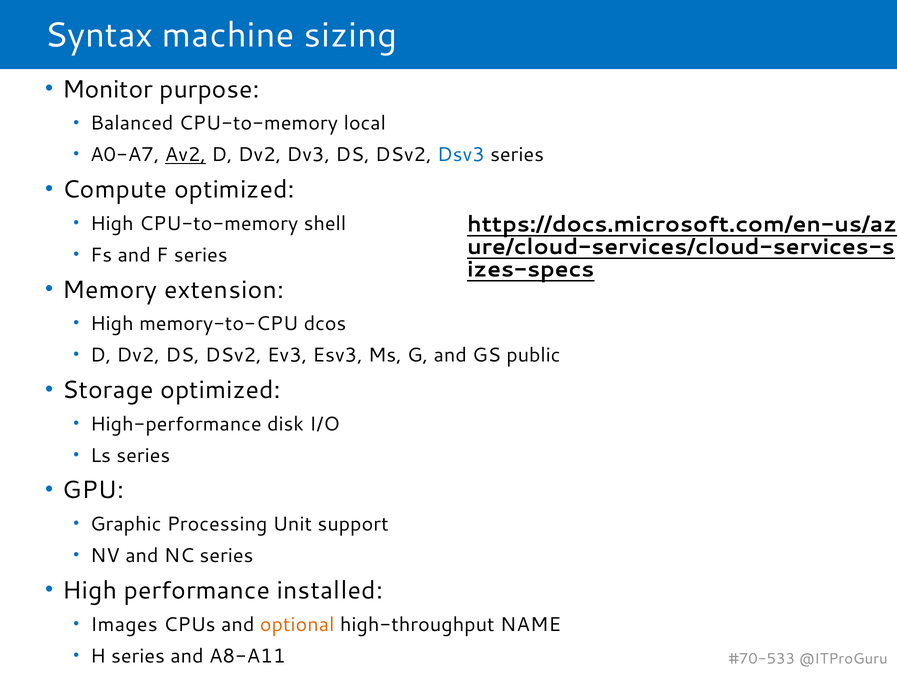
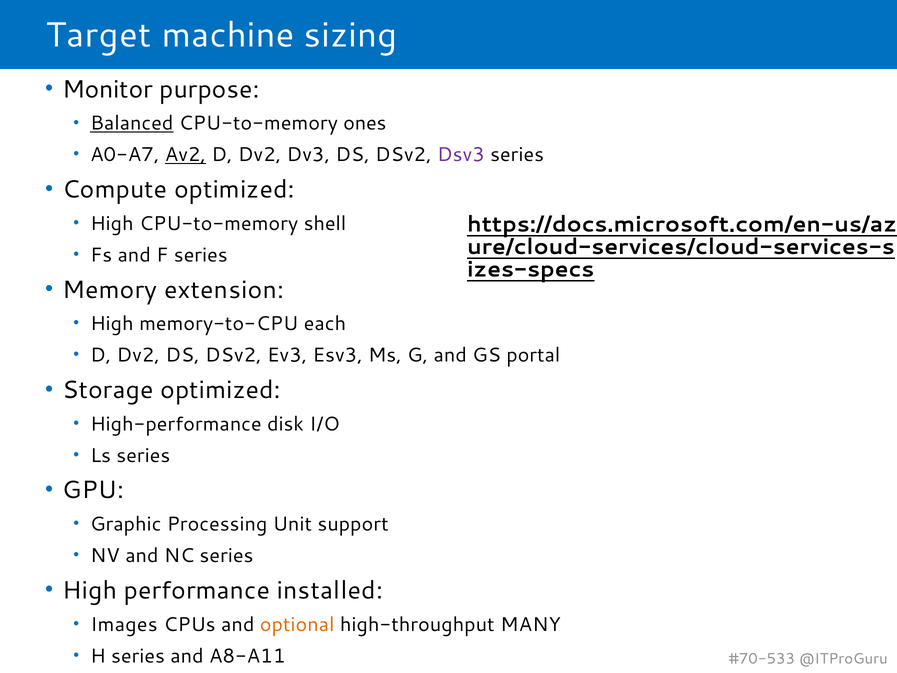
Syntax: Syntax -> Target
Balanced underline: none -> present
local: local -> ones
Dsv3 colour: blue -> purple
dcos: dcos -> each
public: public -> portal
NAME: NAME -> MANY
